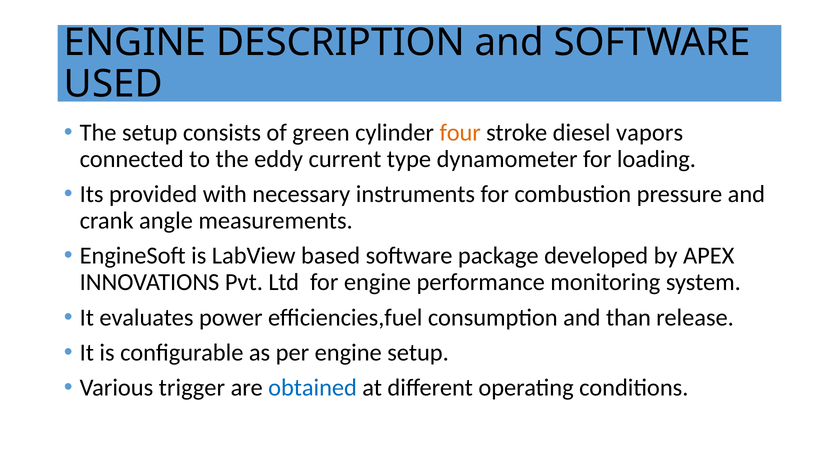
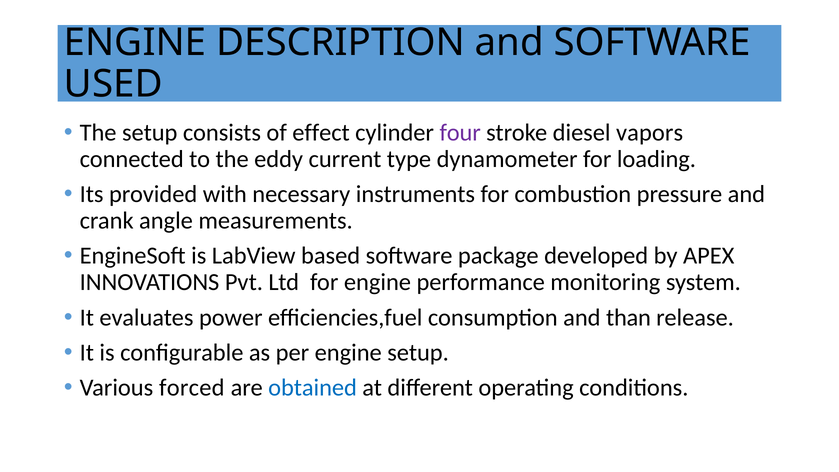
green: green -> effect
four colour: orange -> purple
trigger: trigger -> forced
